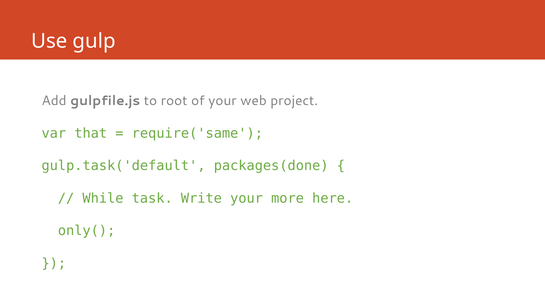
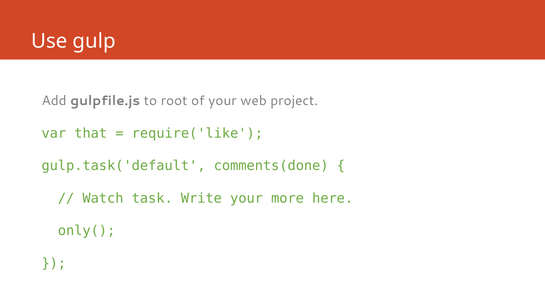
require('same: require('same -> require('like
packages(done: packages(done -> comments(done
While: While -> Watch
